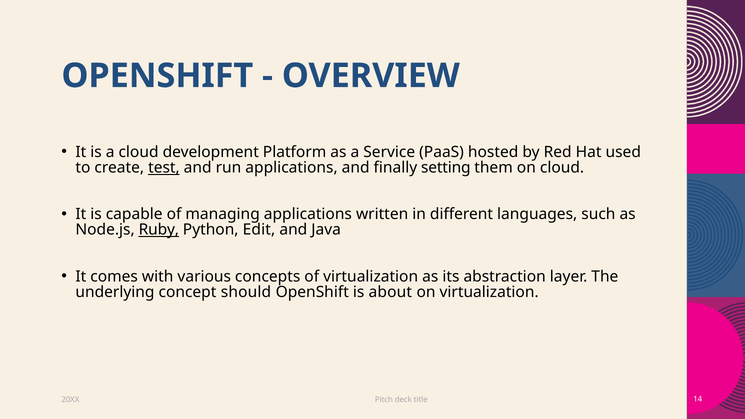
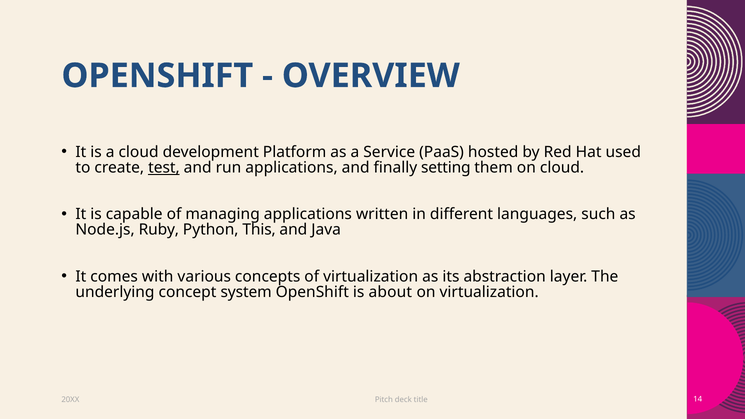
Ruby underline: present -> none
Edit: Edit -> This
should: should -> system
